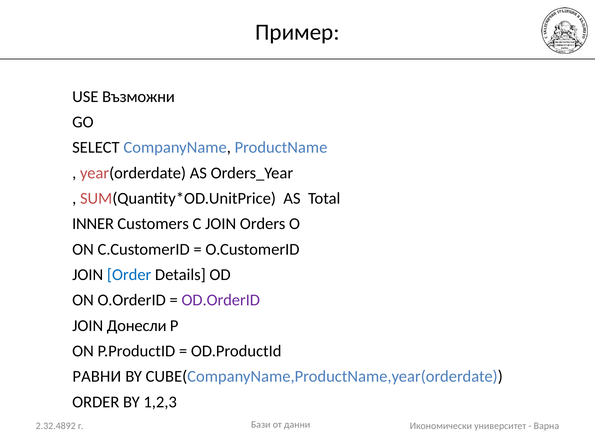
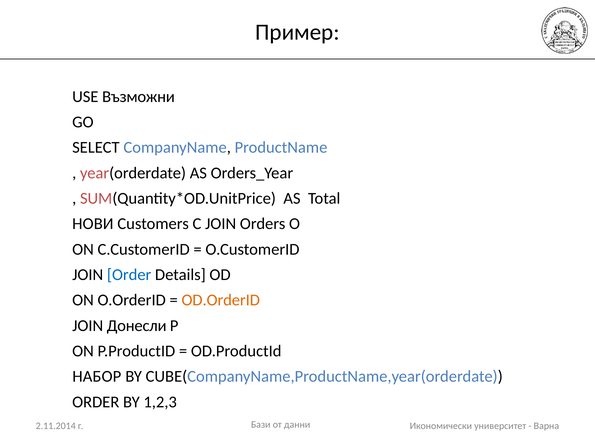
INNER: INNER -> НОВИ
OD.OrderID colour: purple -> orange
РАВНИ: РАВНИ -> НАБОР
2.32.4892: 2.32.4892 -> 2.11.2014
